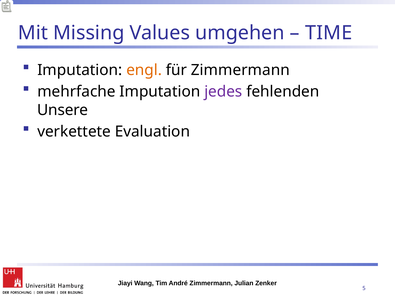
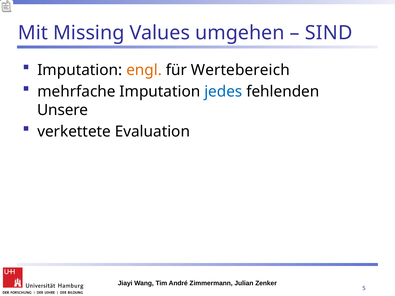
TIME: TIME -> SIND
für Zimmermann: Zimmermann -> Wertebereich
jedes colour: purple -> blue
